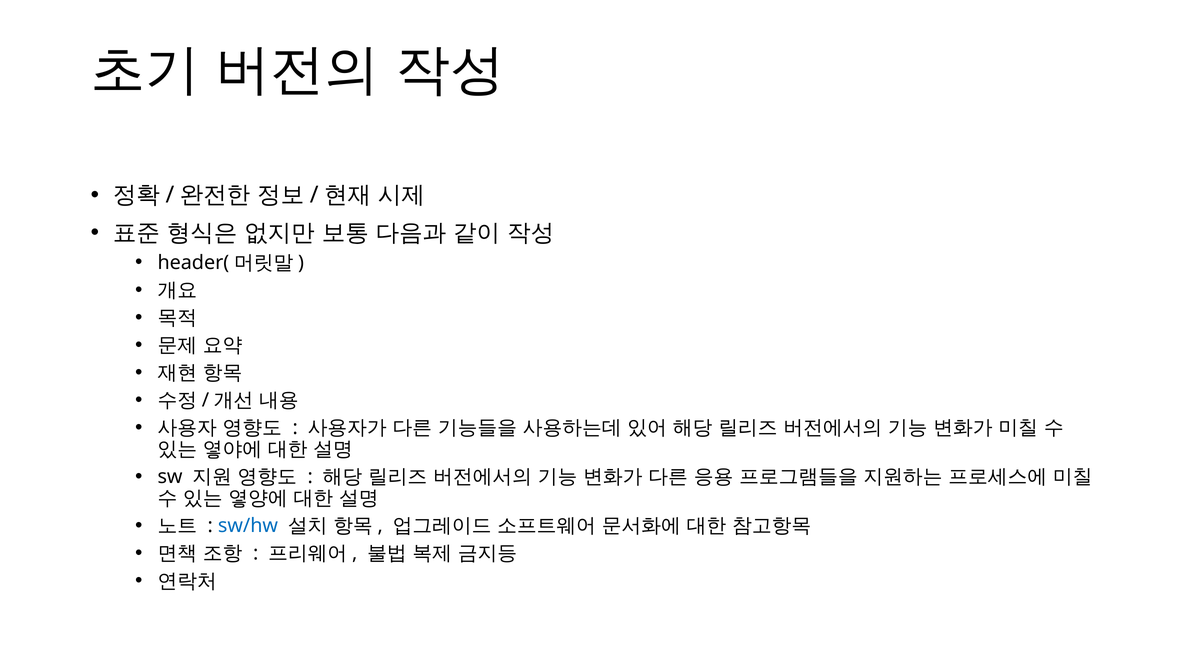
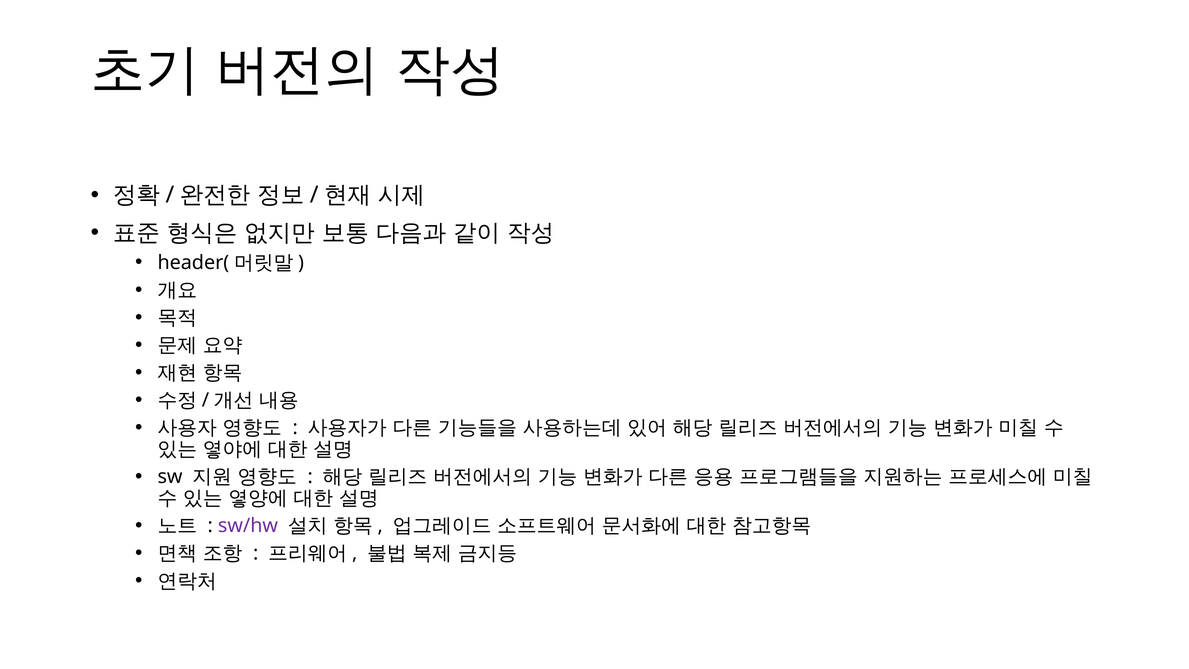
sw/hw colour: blue -> purple
